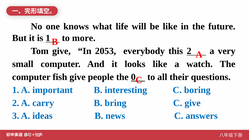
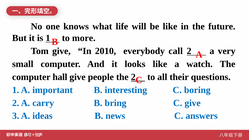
2053: 2053 -> 2010
this: this -> call
fish: fish -> hall
the 0: 0 -> 2
